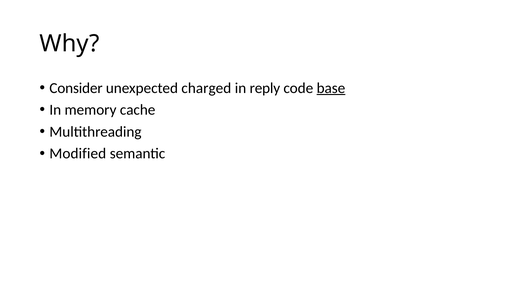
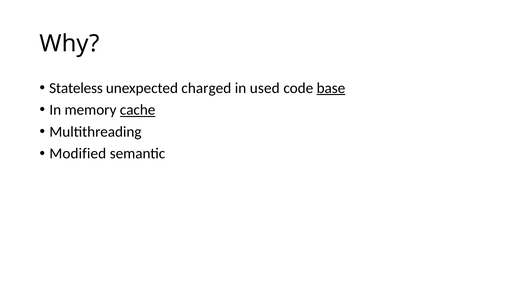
Consider: Consider -> Stateless
reply: reply -> used
cache underline: none -> present
